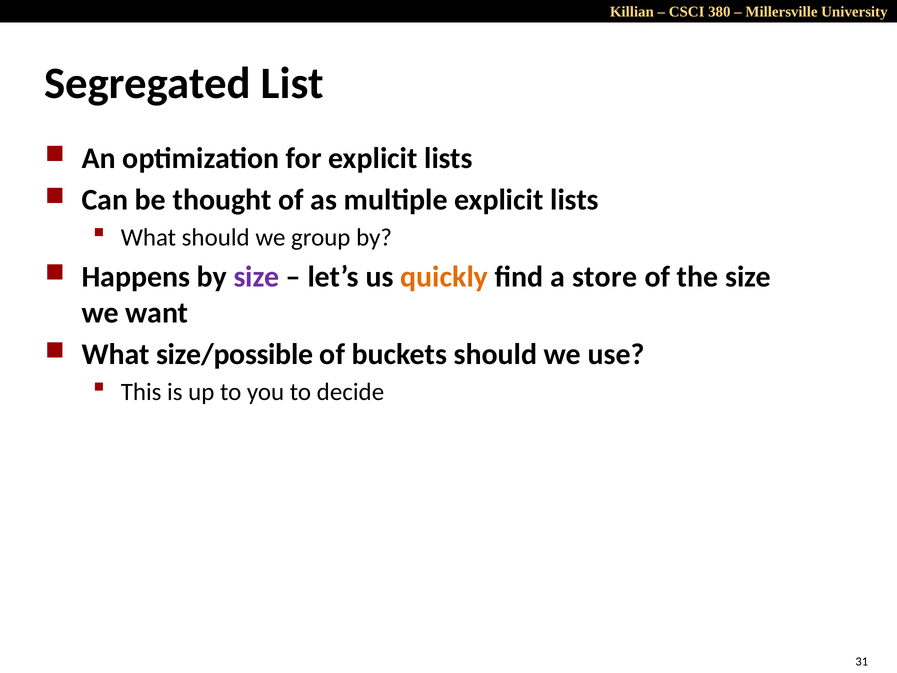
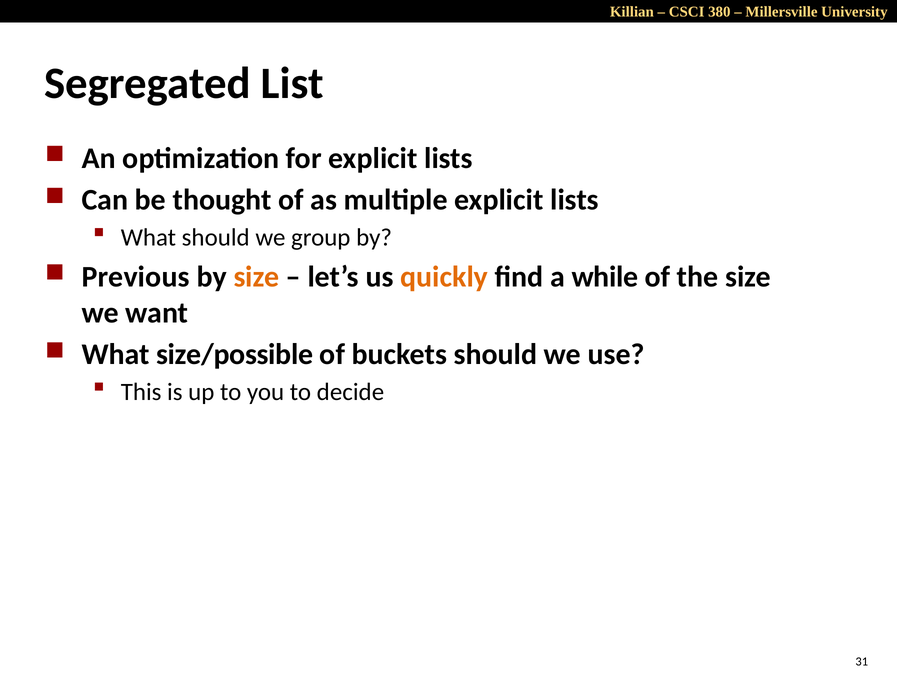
Happens: Happens -> Previous
size at (256, 277) colour: purple -> orange
store: store -> while
